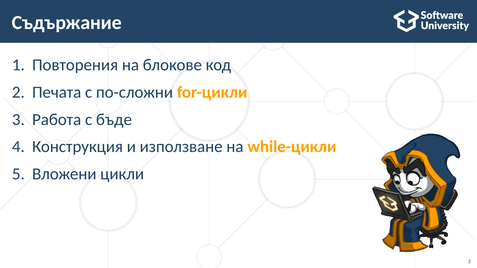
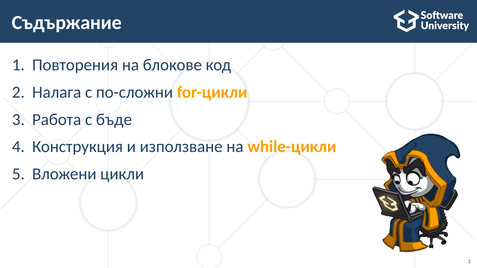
Печата: Печата -> Налага
